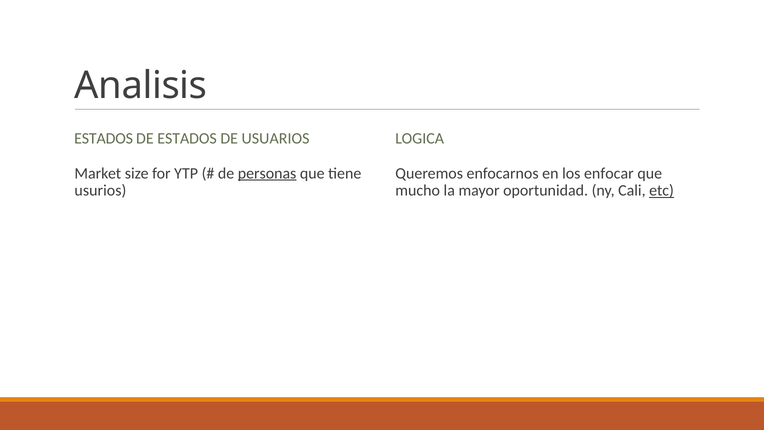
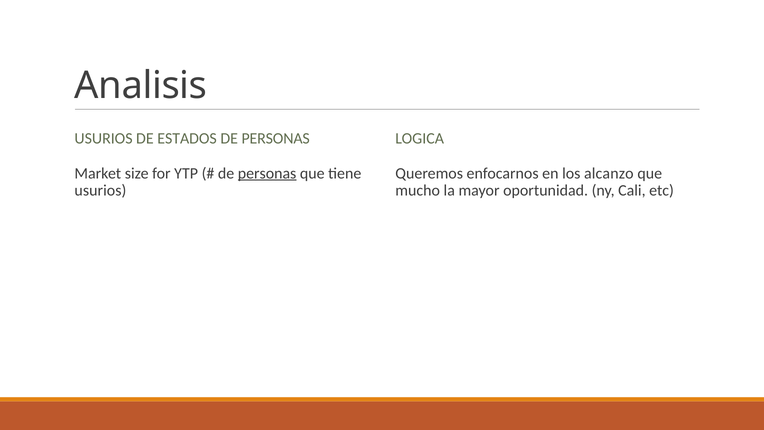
ESTADOS at (104, 139): ESTADOS -> USURIOS
USUARIOS at (276, 139): USUARIOS -> PERSONAS
enfocar: enfocar -> alcanzo
etc underline: present -> none
